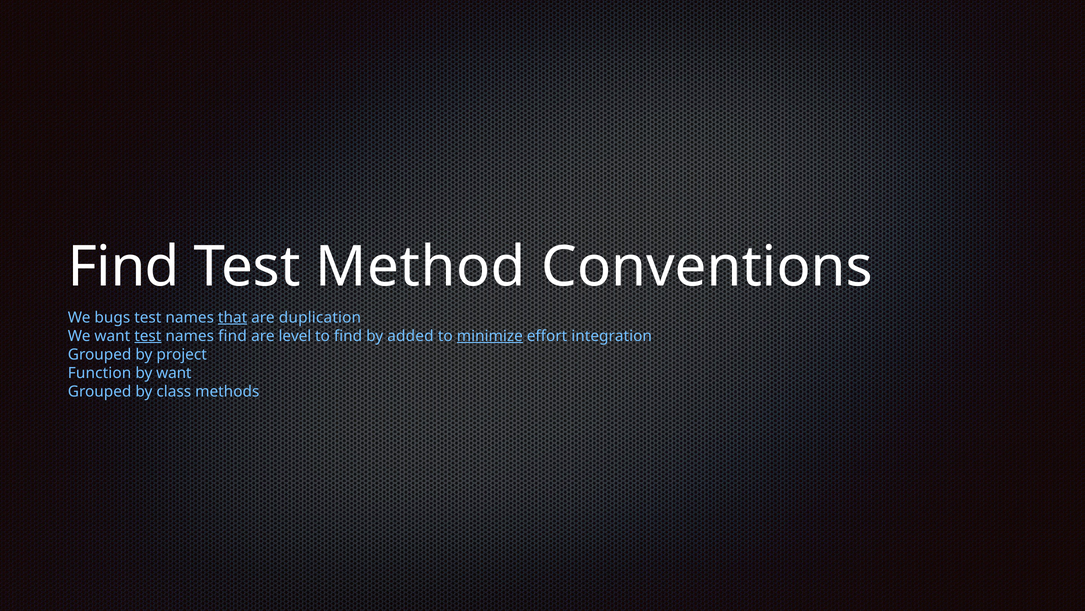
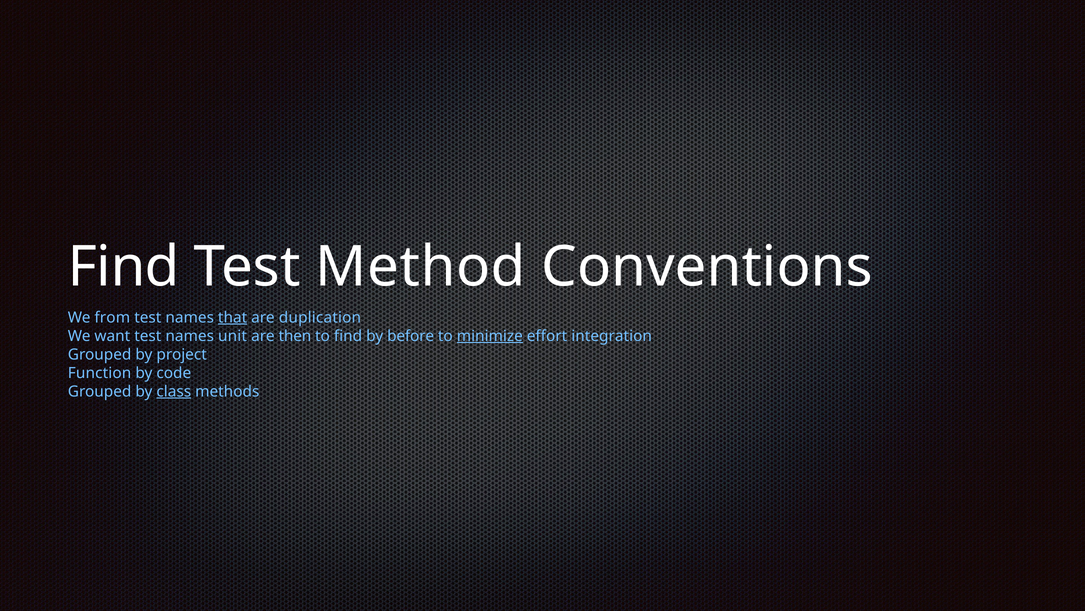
bugs: bugs -> from
test at (148, 336) underline: present -> none
names find: find -> unit
level: level -> then
added: added -> before
by want: want -> code
class underline: none -> present
